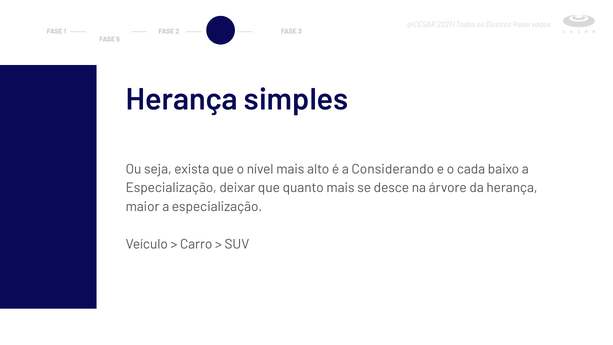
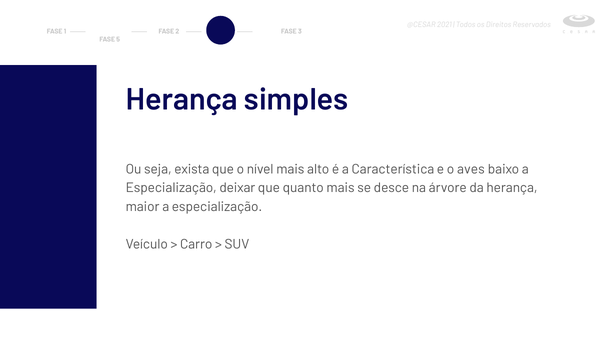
Considerando: Considerando -> Característica
cada: cada -> aves
